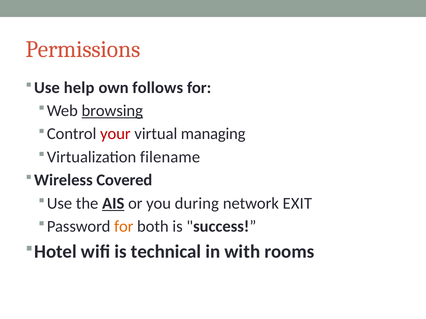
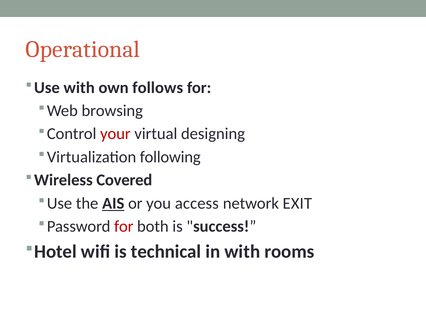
Permissions: Permissions -> Operational
help at (79, 88): help -> with
browsing underline: present -> none
managing: managing -> designing
filename: filename -> following
during: during -> access
for at (124, 227) colour: orange -> red
